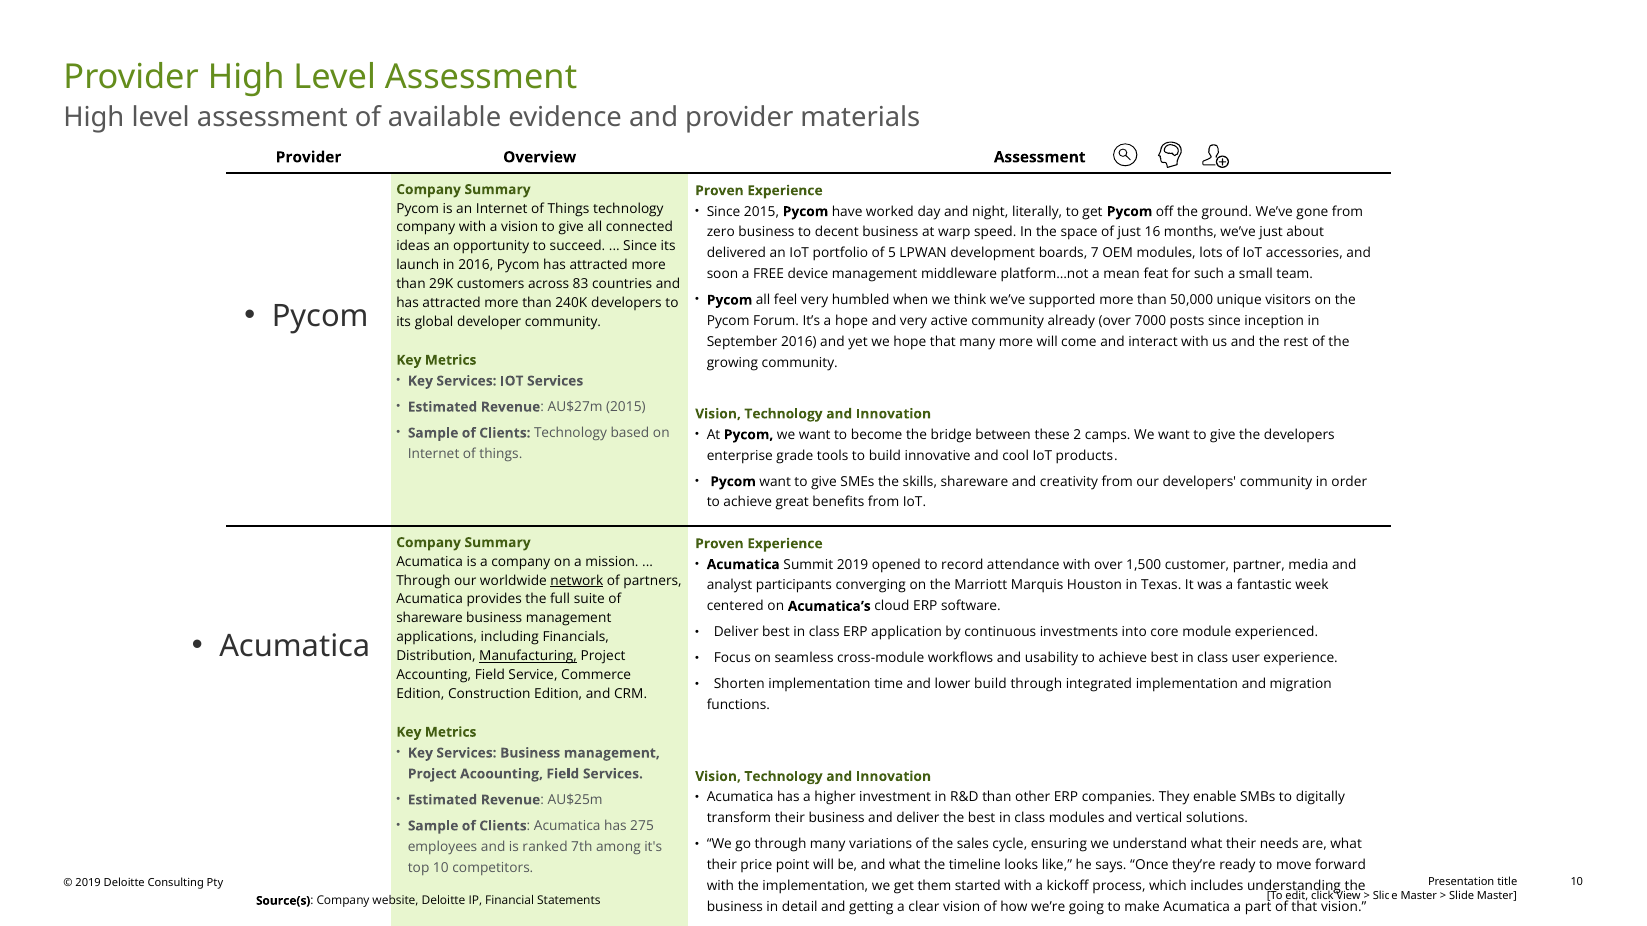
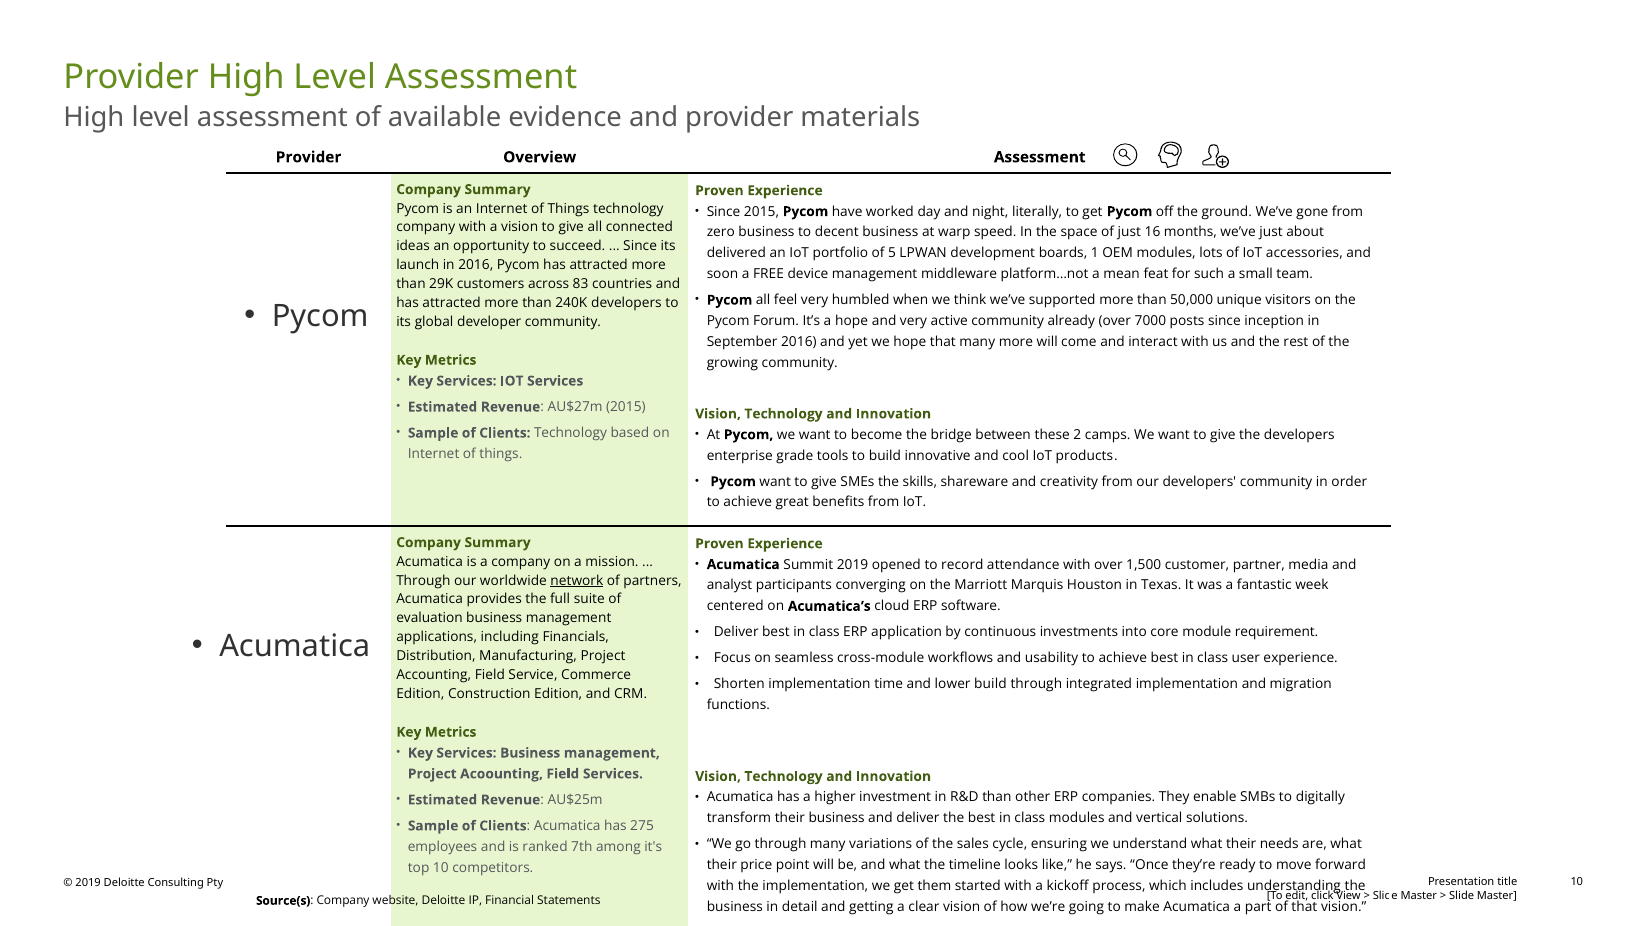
7: 7 -> 1
shareware at (430, 619): shareware -> evaluation
experienced: experienced -> requirement
Manufacturing underline: present -> none
